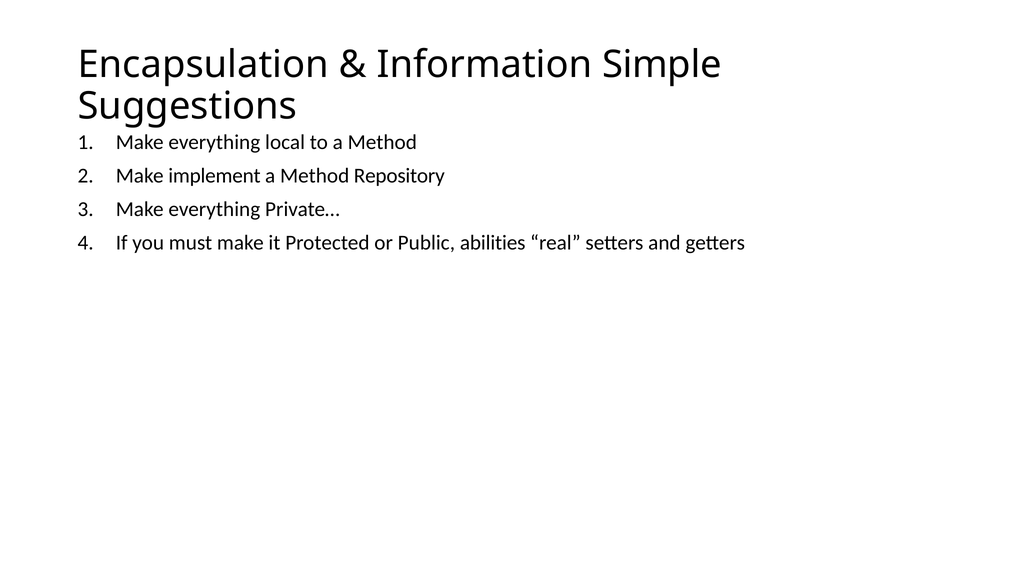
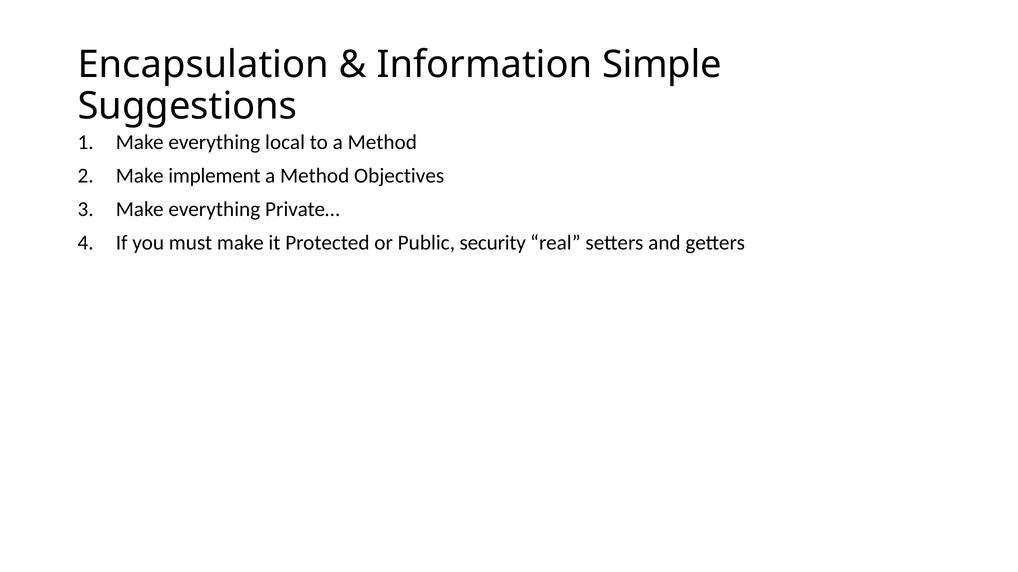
Repository: Repository -> Objectives
abilities: abilities -> security
